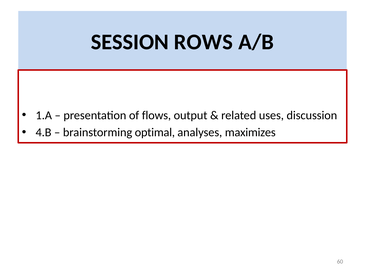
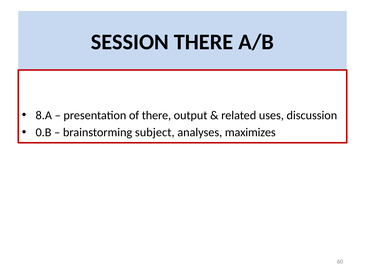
SESSION ROWS: ROWS -> THERE
1.A: 1.A -> 8.A
of flows: flows -> there
4.B: 4.B -> 0.B
optimal: optimal -> subject
